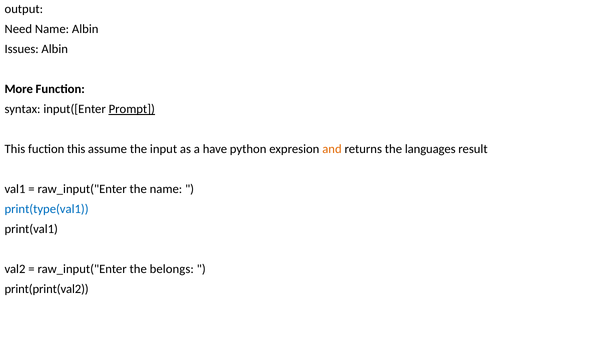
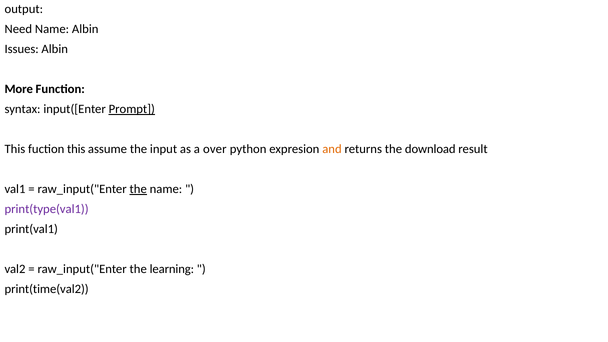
have: have -> over
languages: languages -> download
the at (138, 189) underline: none -> present
print(type(val1 colour: blue -> purple
belongs: belongs -> learning
print(print(val2: print(print(val2 -> print(time(val2
